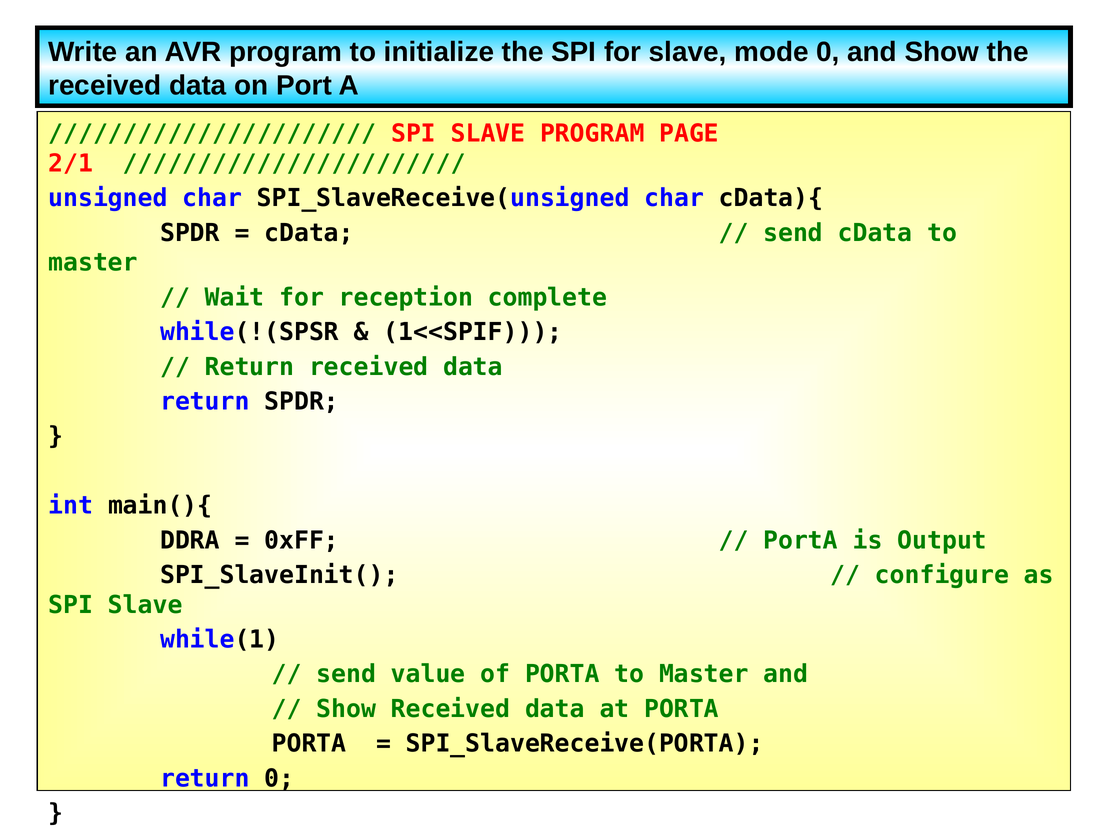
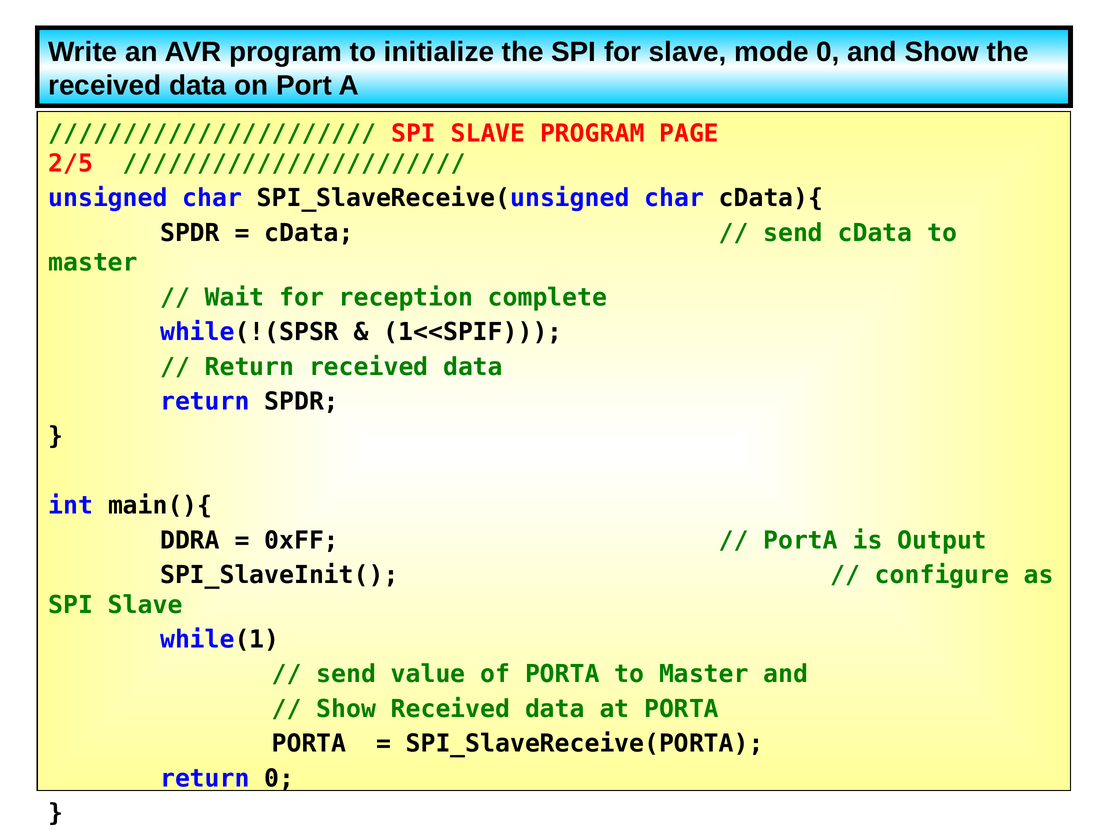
2/1: 2/1 -> 2/5
